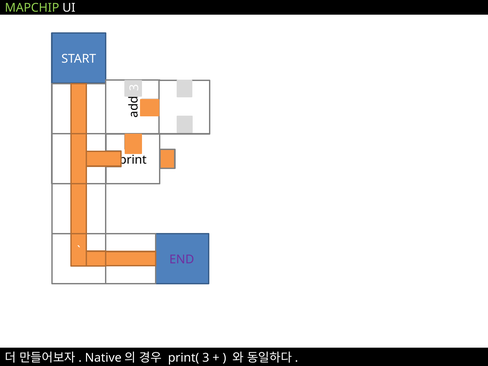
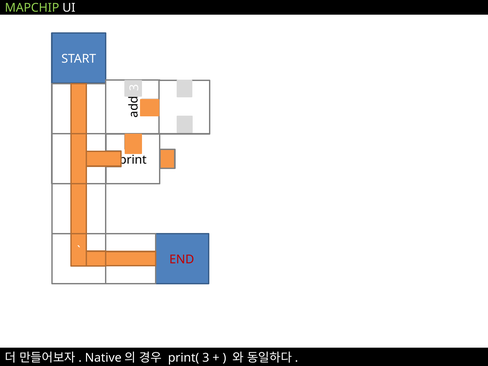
END colour: purple -> red
